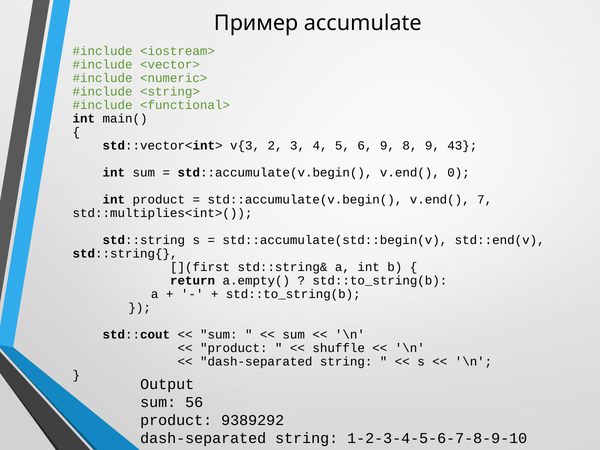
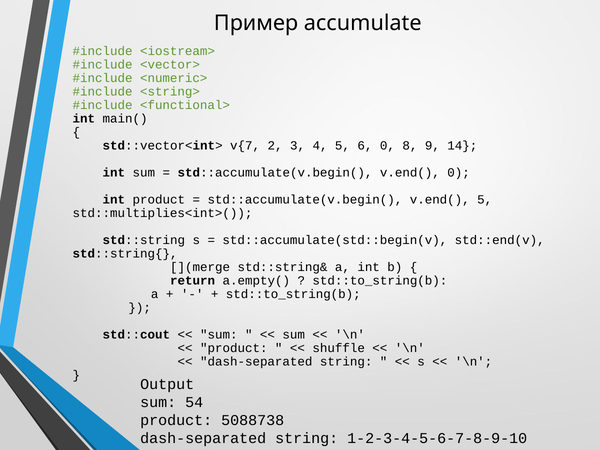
v{3: v{3 -> v{7
6 9: 9 -> 0
43: 43 -> 14
v.end( 7: 7 -> 5
](first: ](first -> ](merge
56: 56 -> 54
9389292: 9389292 -> 5088738
